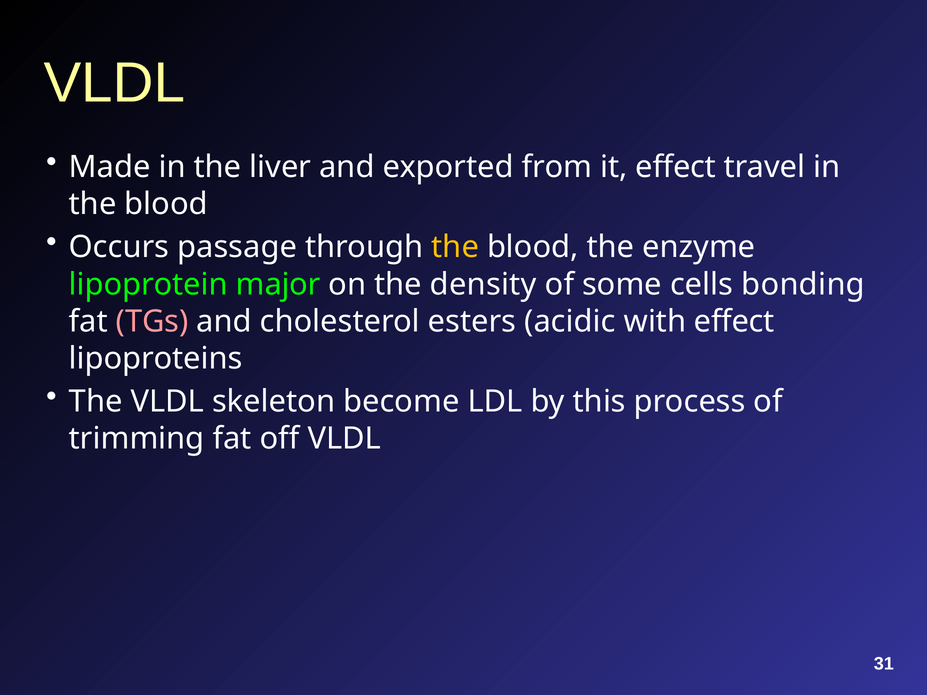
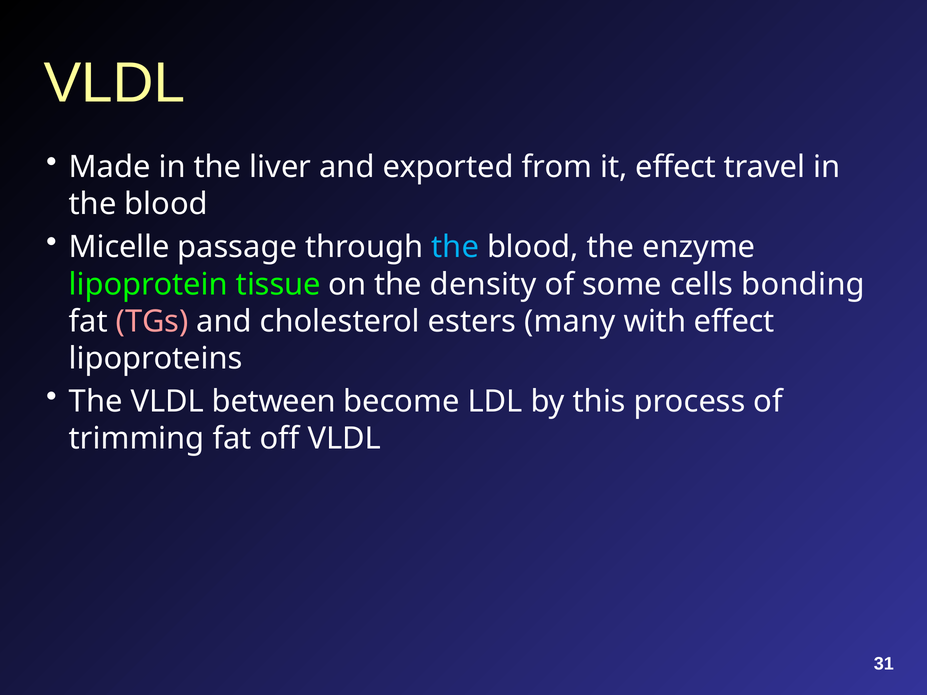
Occurs: Occurs -> Micelle
the at (455, 247) colour: yellow -> light blue
major: major -> tissue
acidic: acidic -> many
skeleton: skeleton -> between
